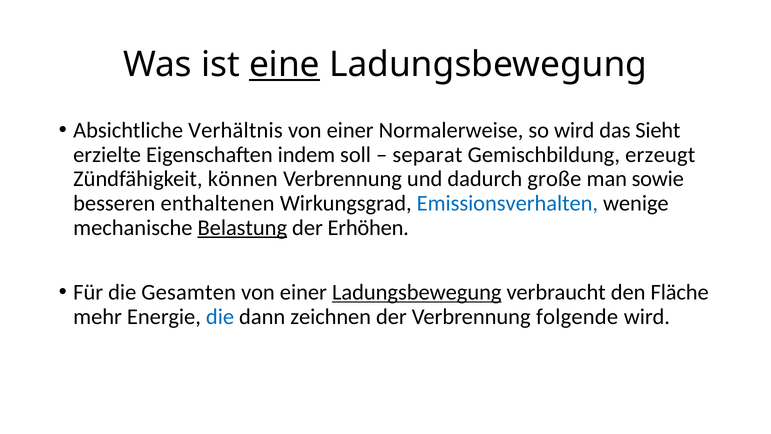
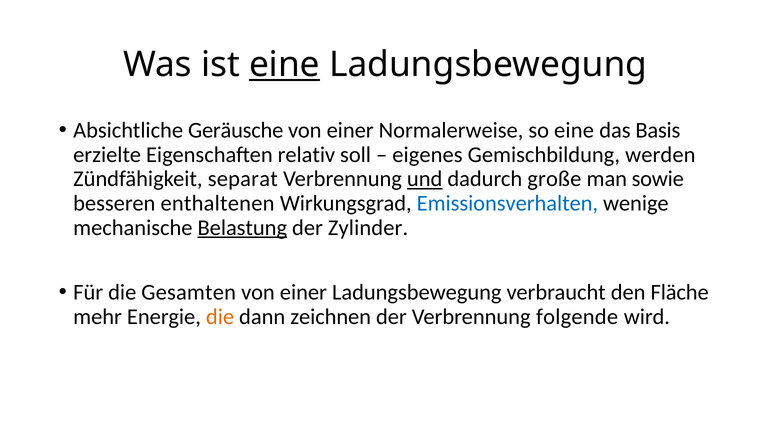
Verhältnis: Verhältnis -> Geräusche
so wird: wird -> eine
Sieht: Sieht -> Basis
indem: indem -> relativ
separat: separat -> eigenes
erzeugt: erzeugt -> werden
können: können -> separat
und underline: none -> present
Erhöhen: Erhöhen -> Zylinder
Ladungsbewegung at (417, 292) underline: present -> none
die at (220, 316) colour: blue -> orange
